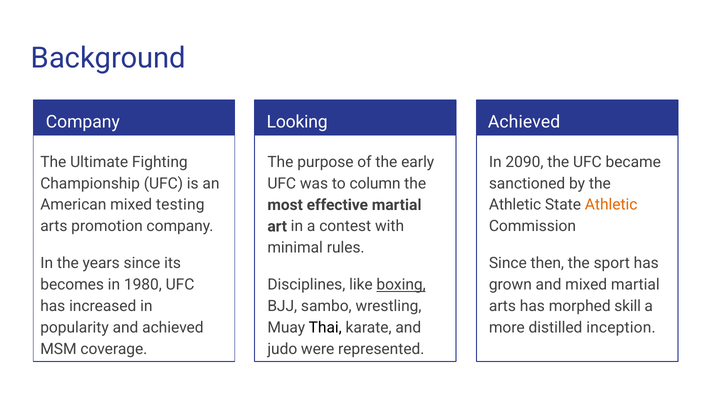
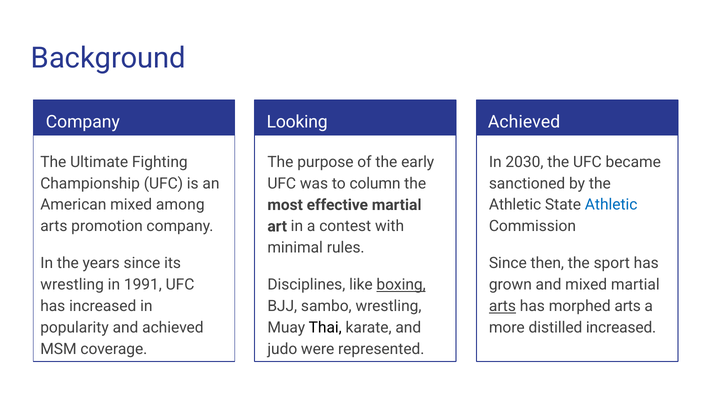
2090: 2090 -> 2030
testing: testing -> among
Athletic at (611, 205) colour: orange -> blue
becomes at (72, 285): becomes -> wrestling
1980: 1980 -> 1991
arts at (502, 306) underline: none -> present
morphed skill: skill -> arts
distilled inception: inception -> increased
